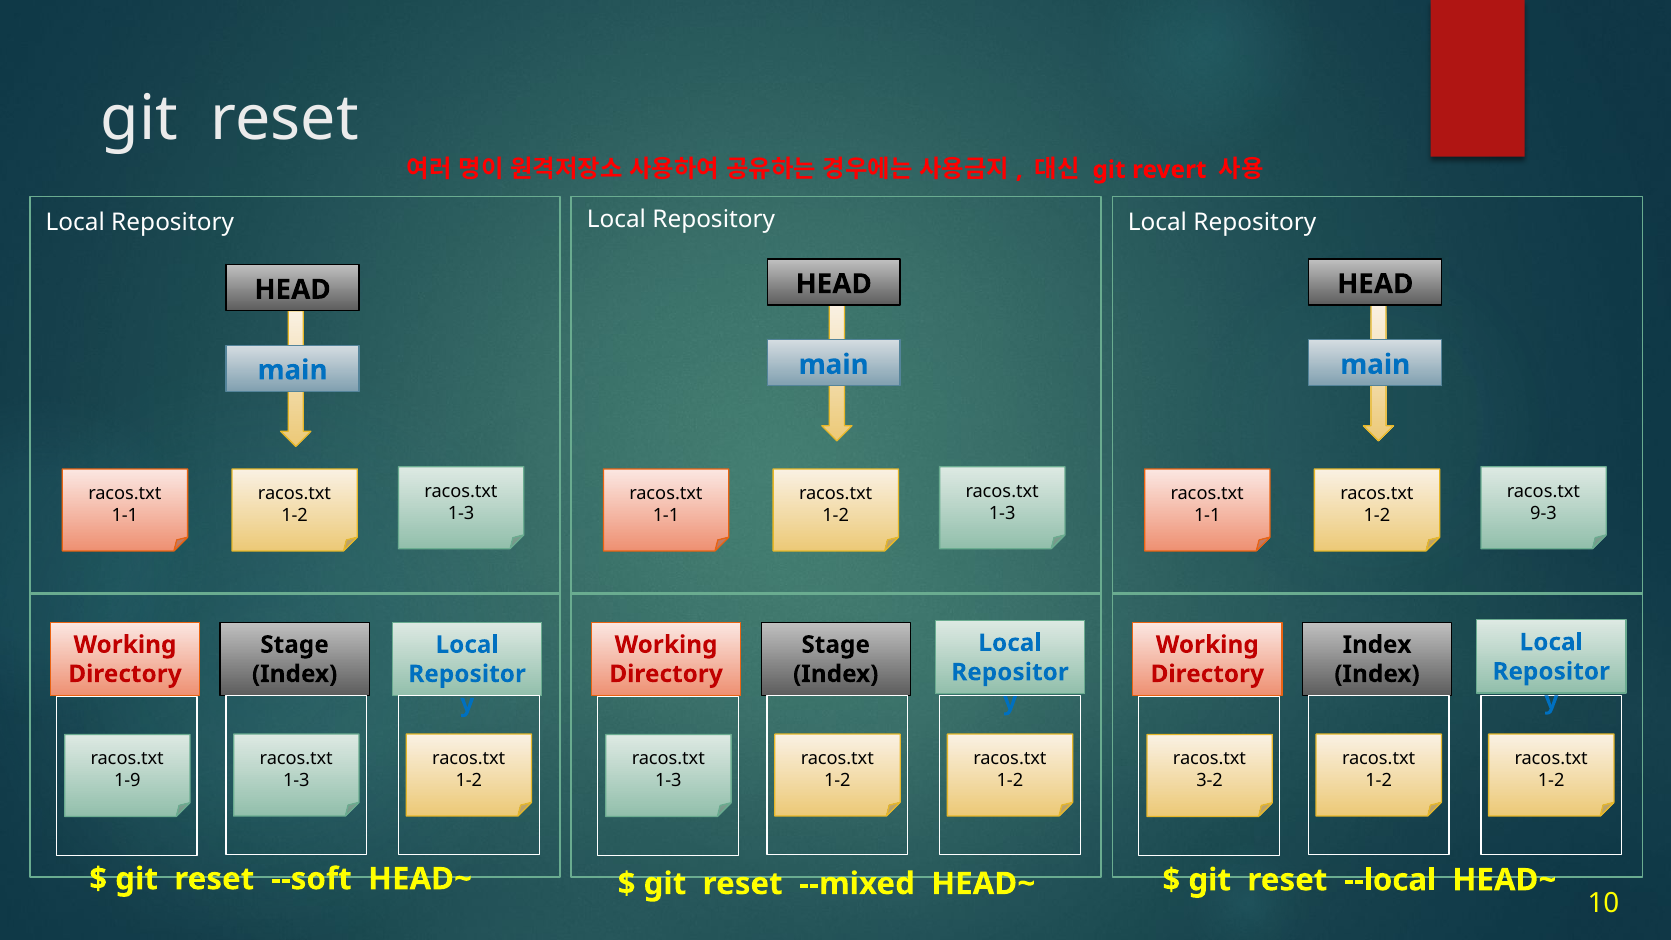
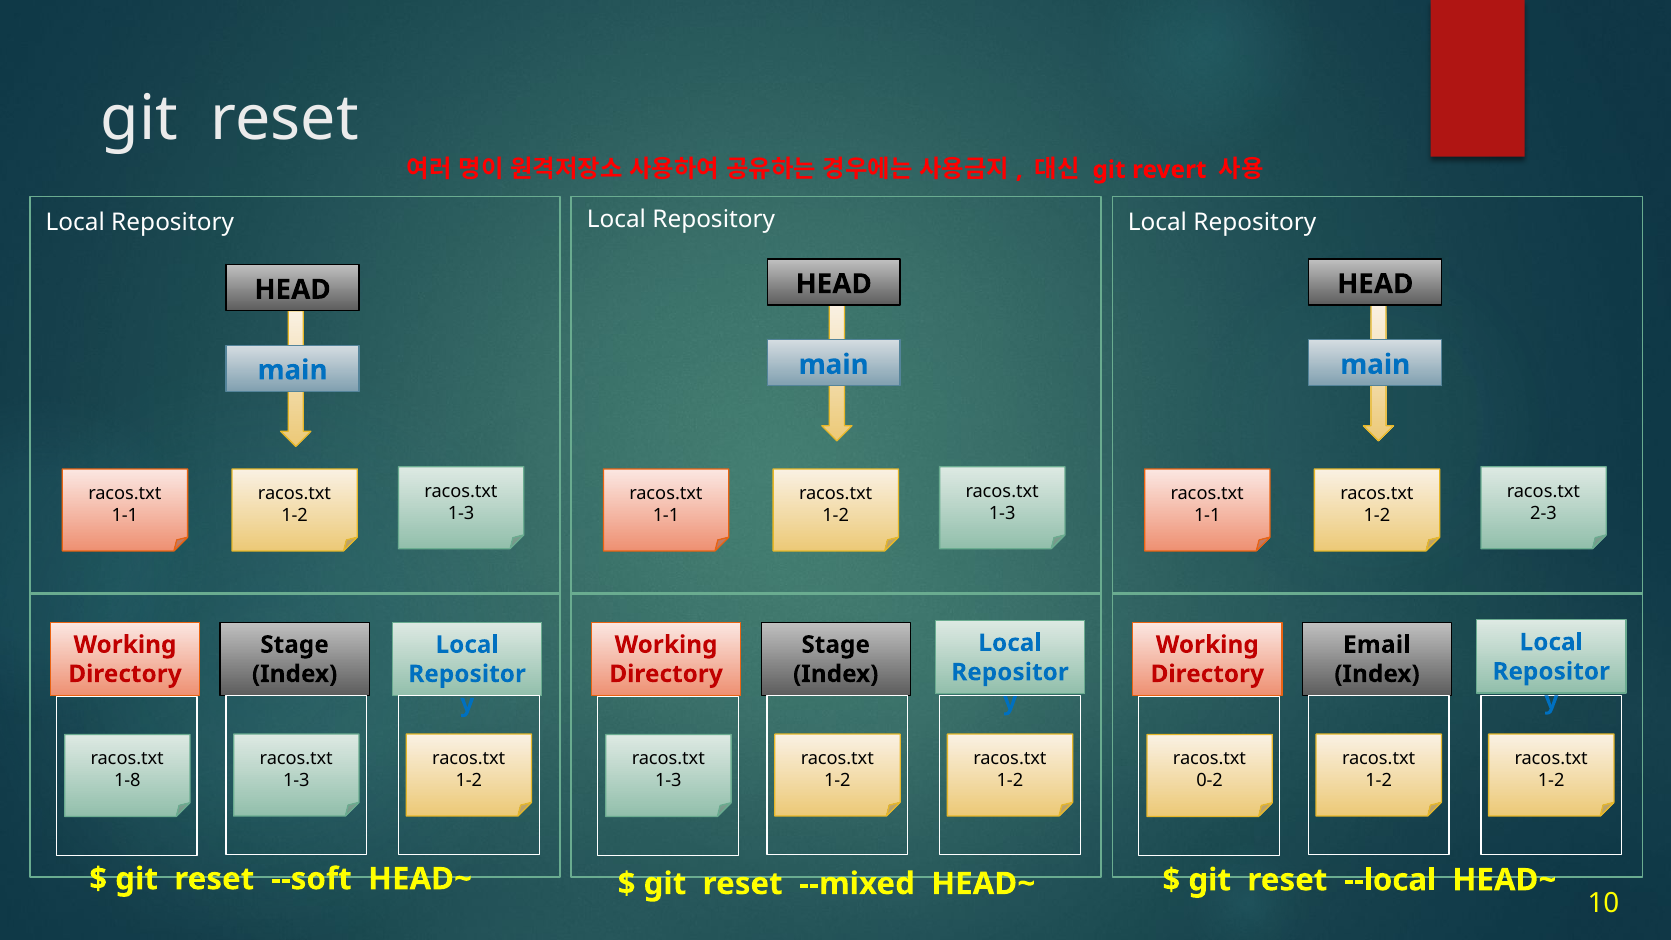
9-3: 9-3 -> 2-3
Index at (1377, 645): Index -> Email
1-9: 1-9 -> 1-8
3-2: 3-2 -> 0-2
